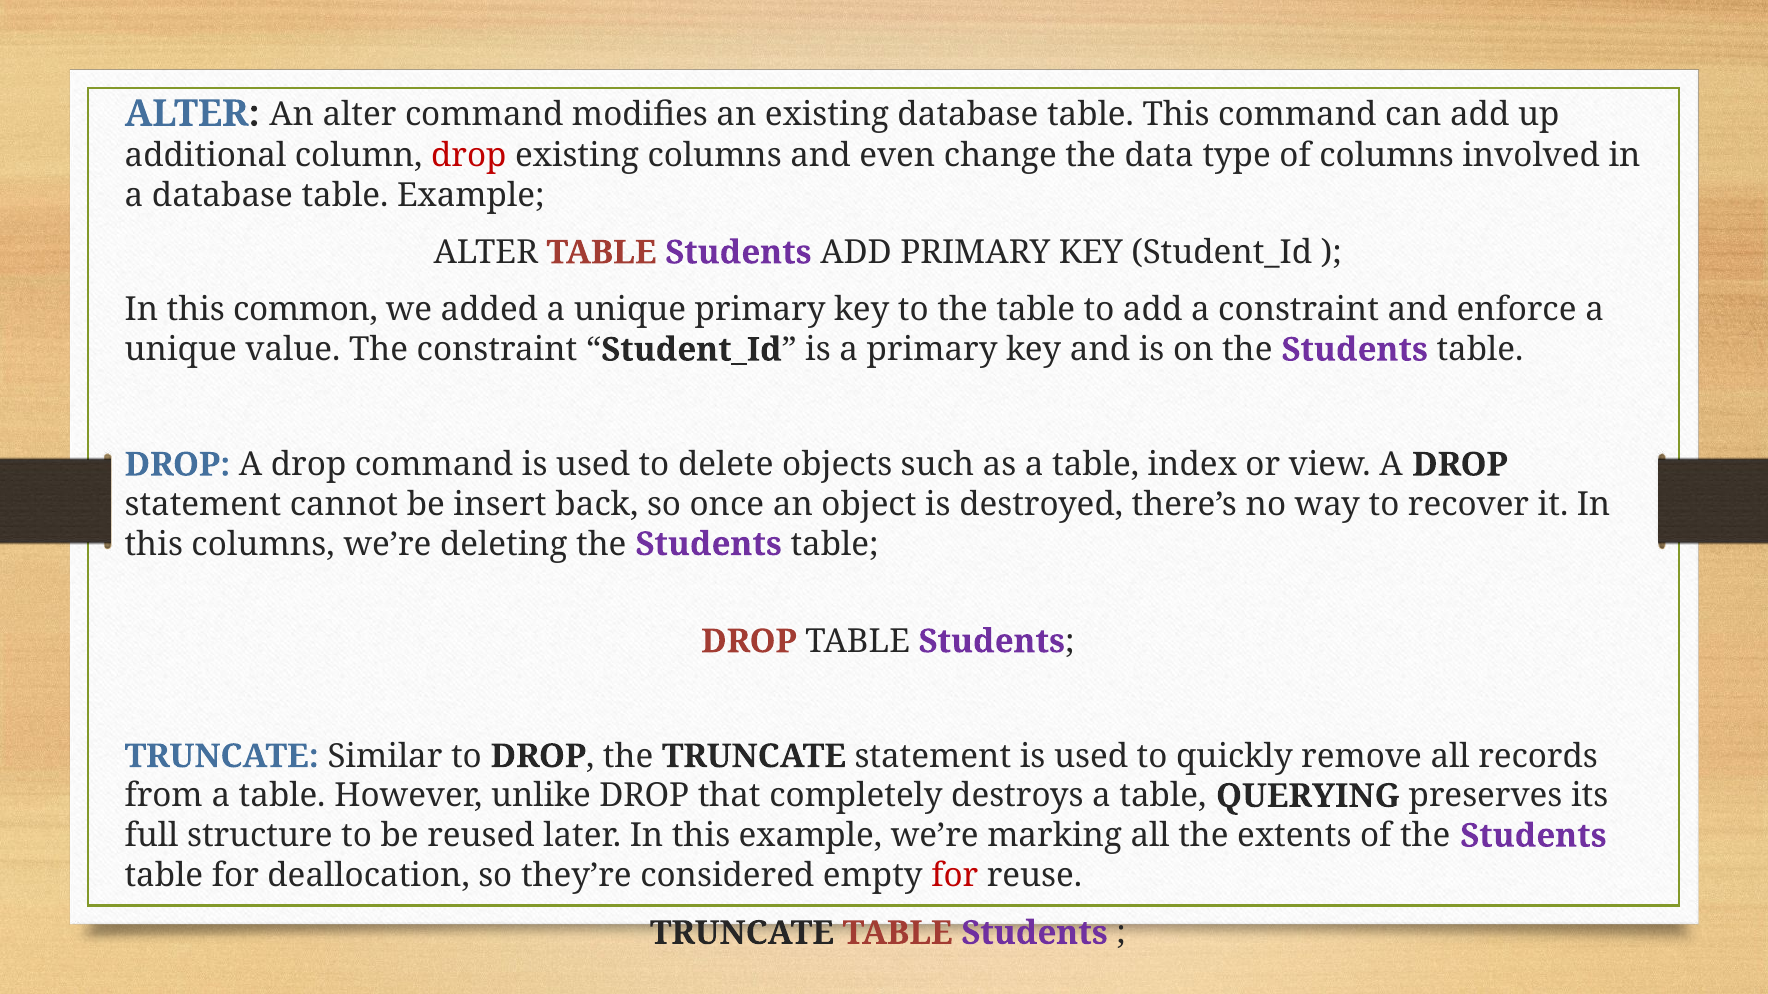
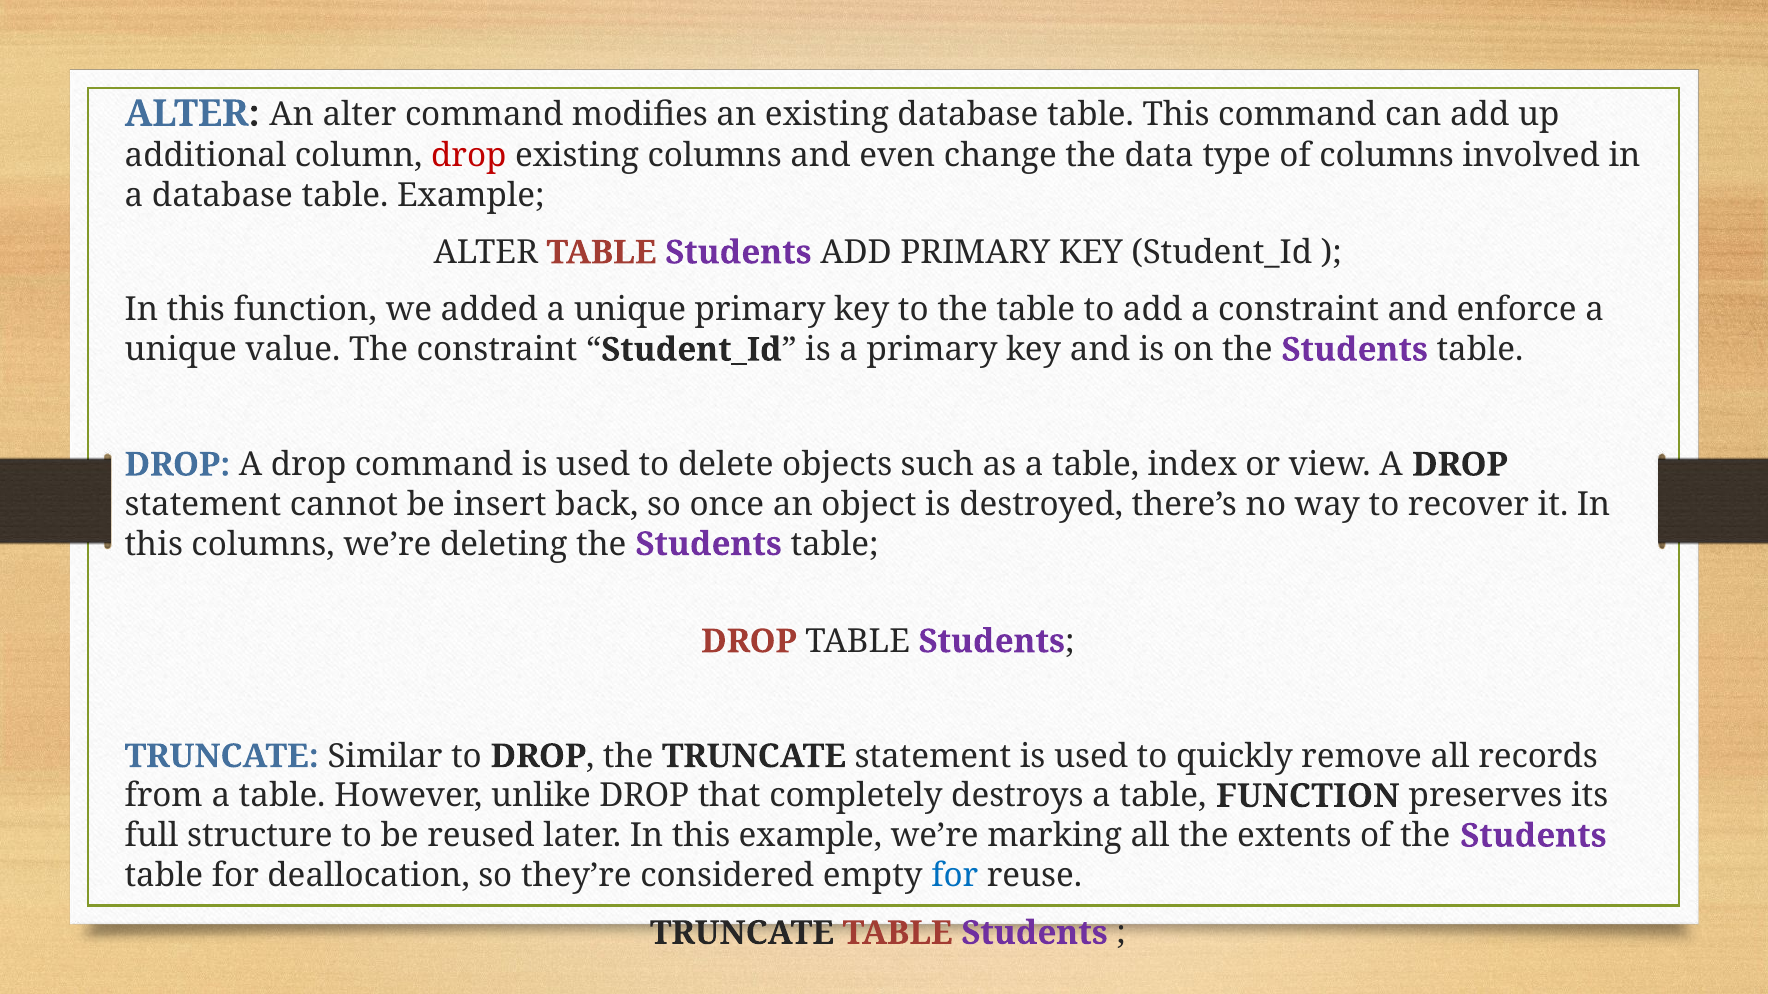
this common: common -> function
table QUERYING: QUERYING -> FUNCTION
for at (955, 876) colour: red -> blue
